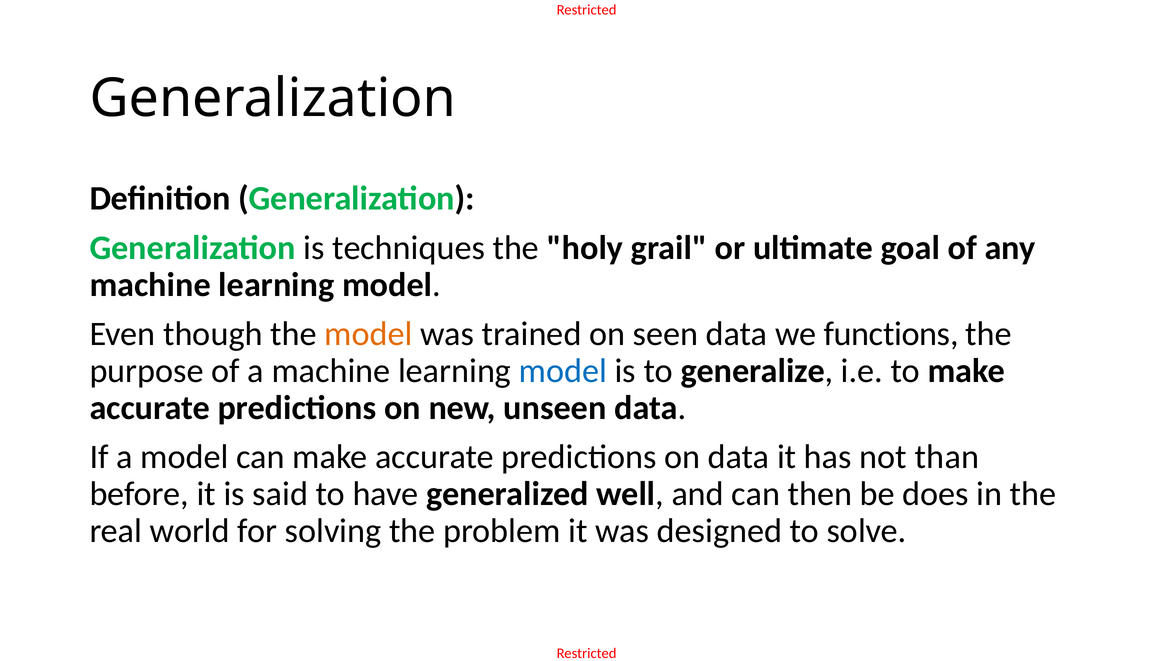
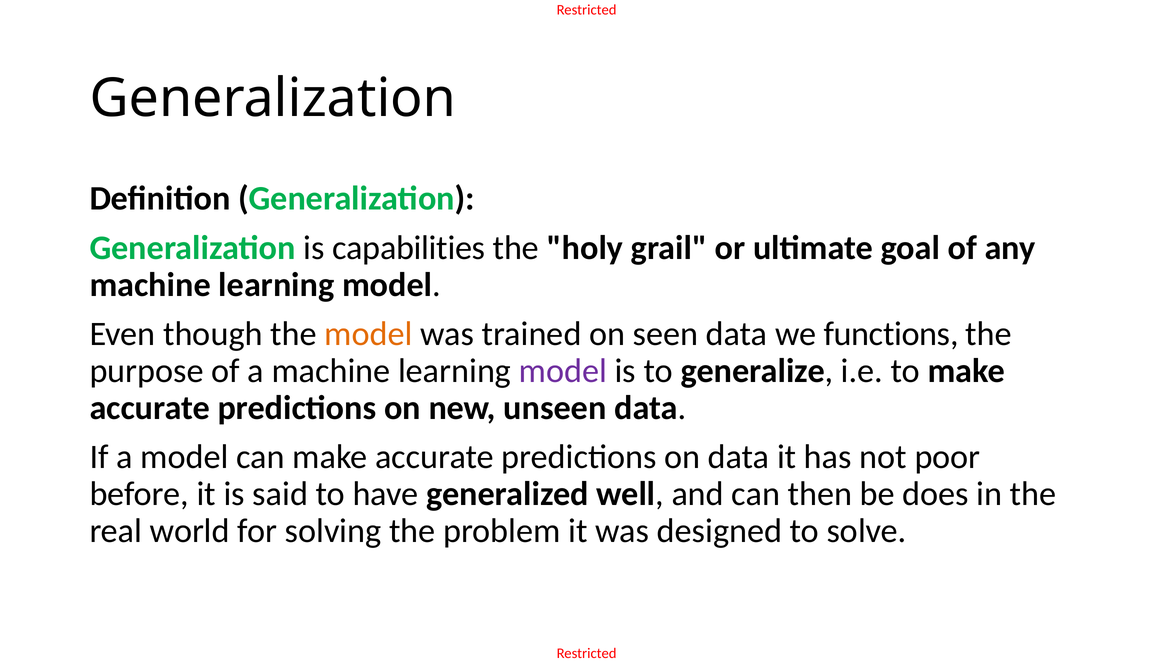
techniques: techniques -> capabilities
model at (563, 371) colour: blue -> purple
than: than -> poor
